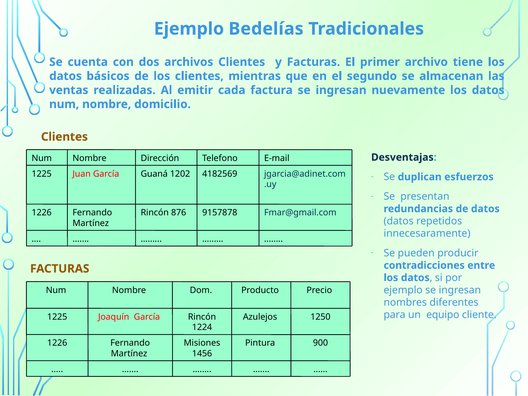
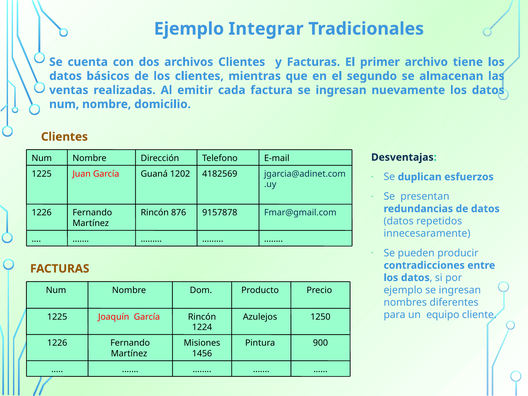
Bedelías: Bedelías -> Integrar
